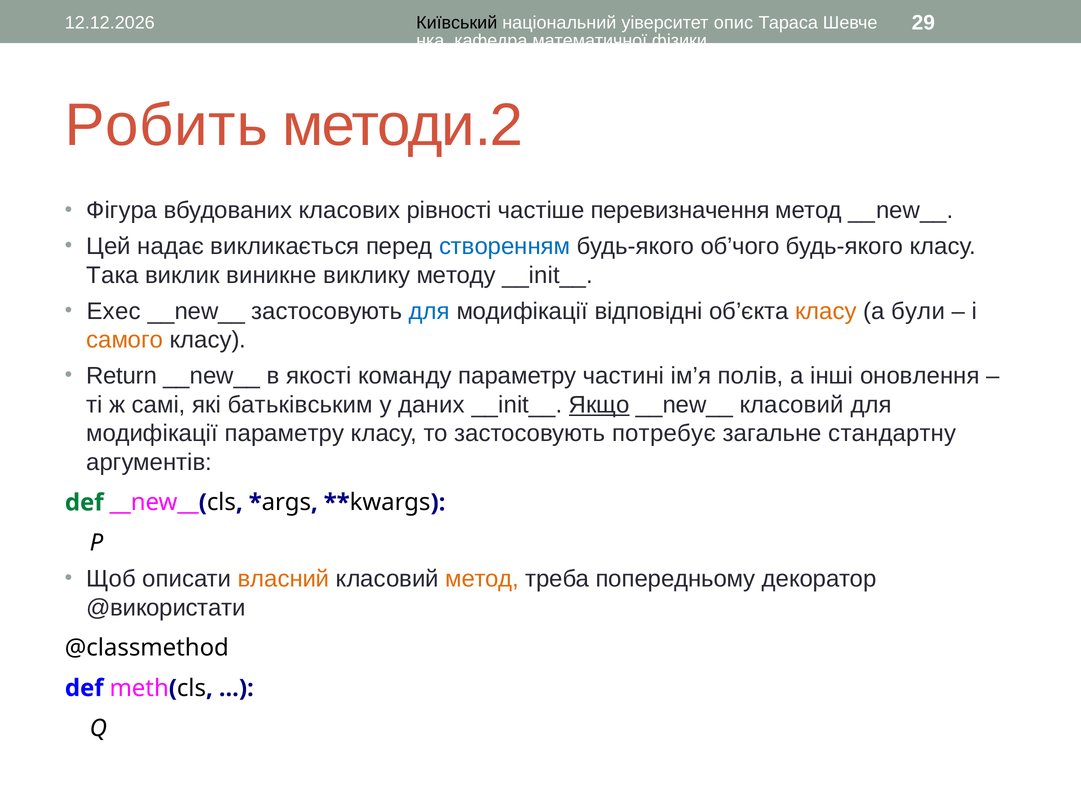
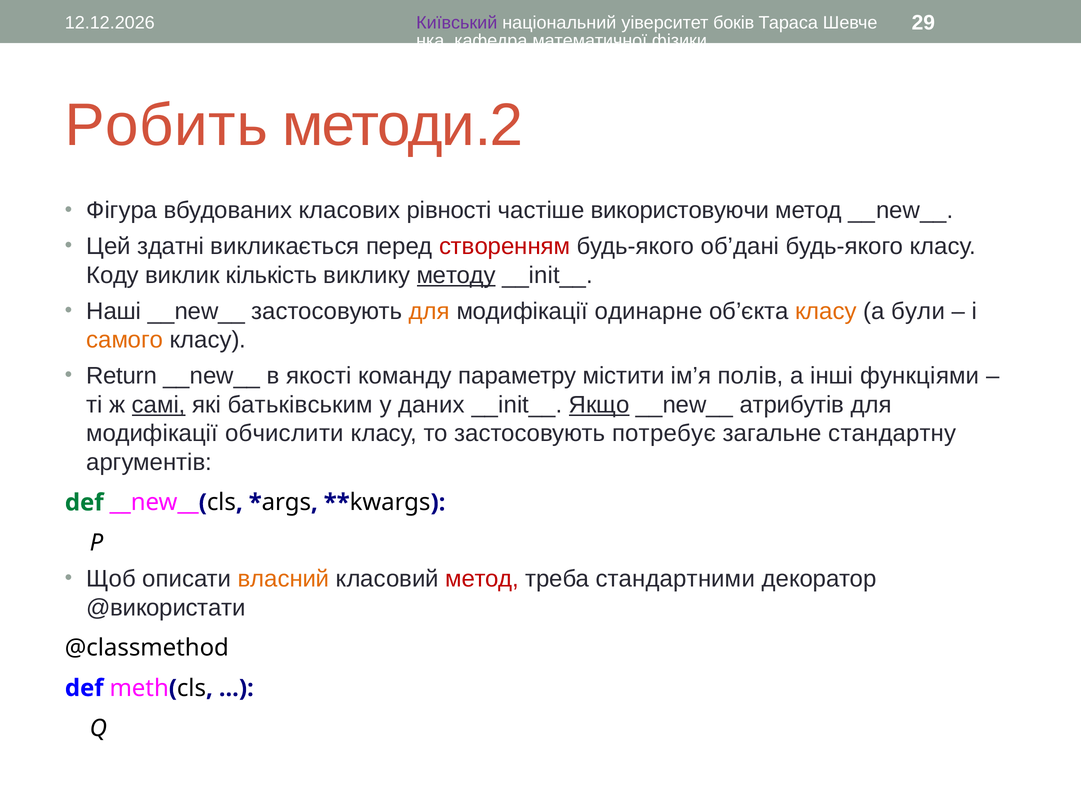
Київський colour: black -> purple
опис: опис -> боків
перевизначення: перевизначення -> використовуючи
надає: надає -> здатні
створенням colour: blue -> red
об’чого: об’чого -> об’дані
Така: Така -> Коду
виникне: виникне -> кількість
методу underline: none -> present
Exec: Exec -> Наші
для at (429, 311) colour: blue -> orange
відповідні: відповідні -> одинарне
частині: частині -> містити
оновлення: оновлення -> функціями
самі underline: none -> present
__new__ класовий: класовий -> атрибутів
модифікації параметру: параметру -> обчислити
метод at (482, 579) colour: orange -> red
попередньому: попередньому -> стандартними
